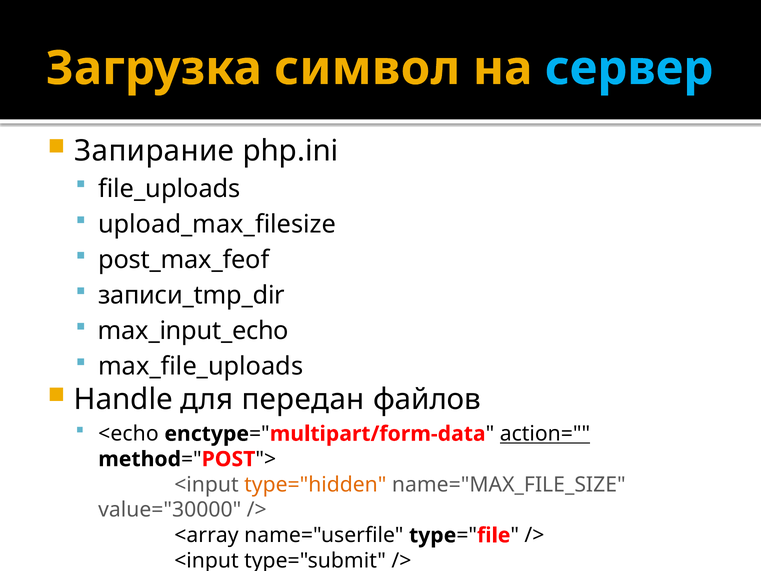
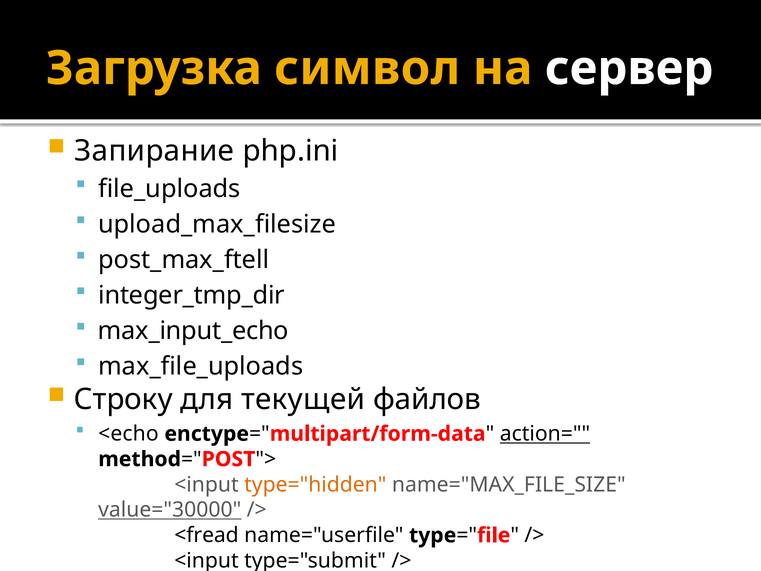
сервер colour: light blue -> white
post_max_feof: post_max_feof -> post_max_ftell
записи_tmp_dir: записи_tmp_dir -> integer_tmp_dir
Handle: Handle -> Строку
передан: передан -> текущей
value="30000 underline: none -> present
<array: <array -> <fread
